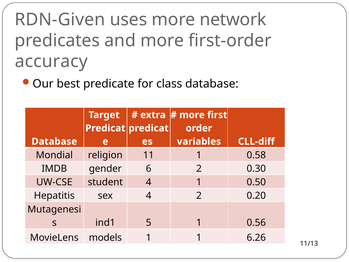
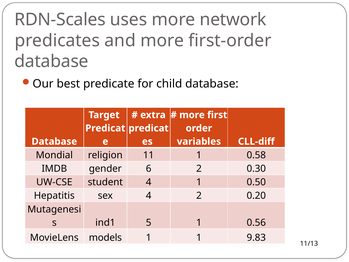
RDN-Given: RDN-Given -> RDN-Scales
accuracy at (51, 61): accuracy -> database
class: class -> child
6.26: 6.26 -> 9.83
